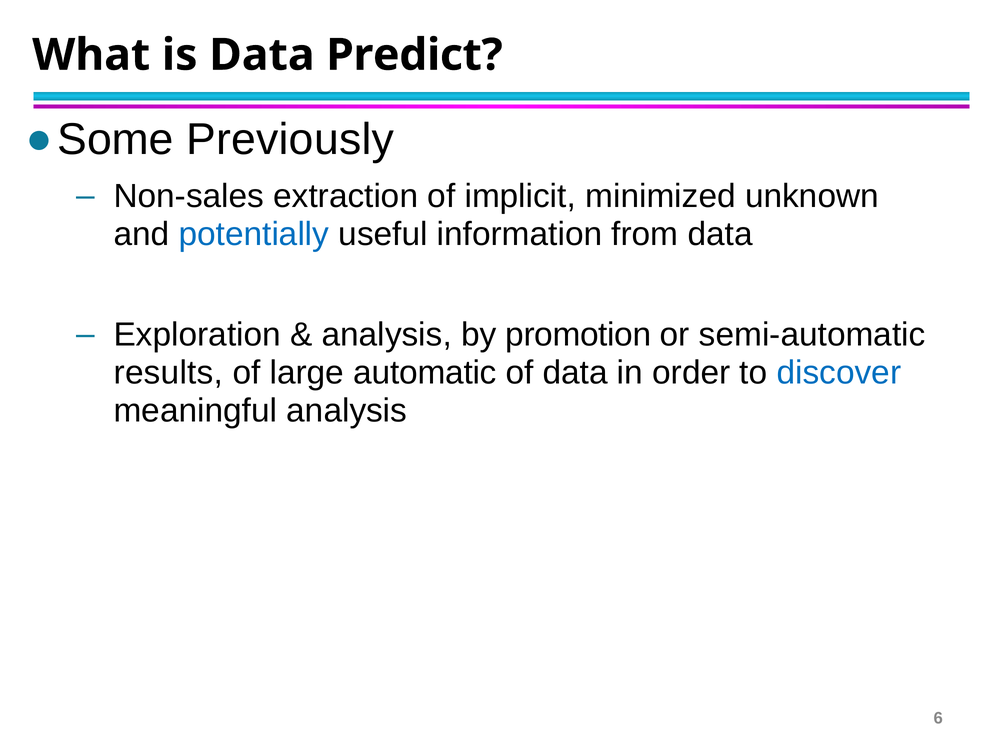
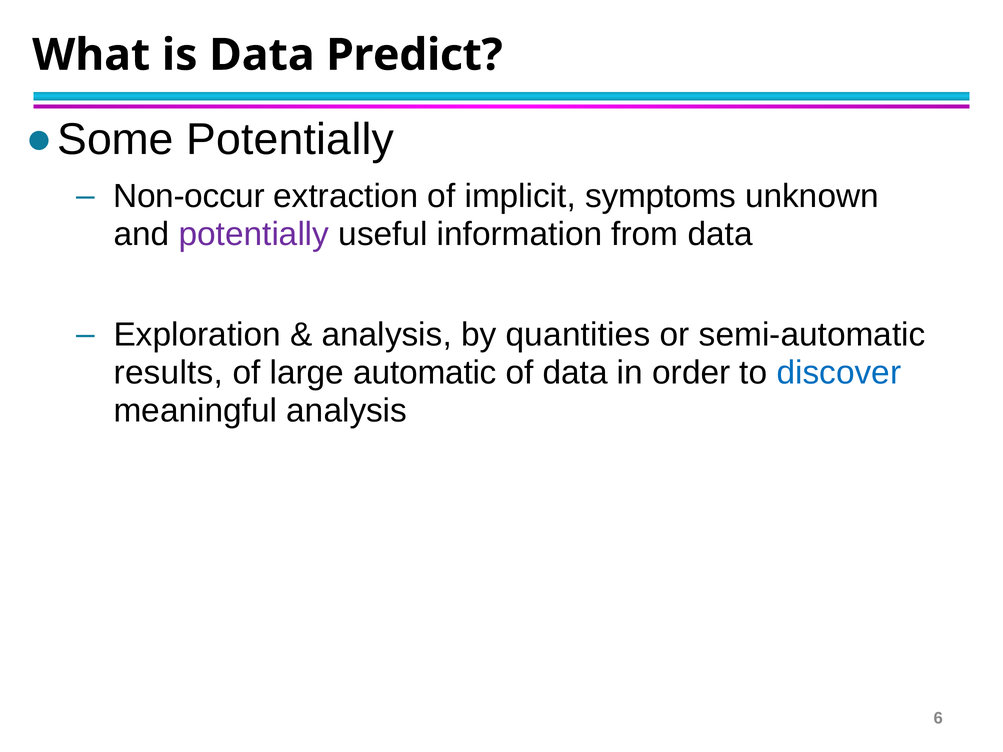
Previously at (290, 139): Previously -> Potentially
Non-sales: Non-sales -> Non-occur
minimized: minimized -> symptoms
potentially at (254, 234) colour: blue -> purple
promotion: promotion -> quantities
